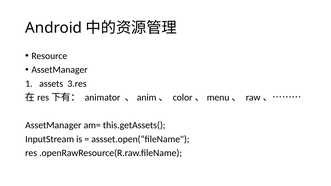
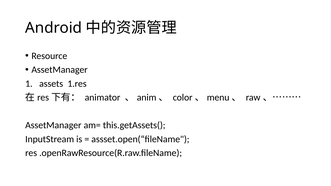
3.res: 3.res -> 1.res
